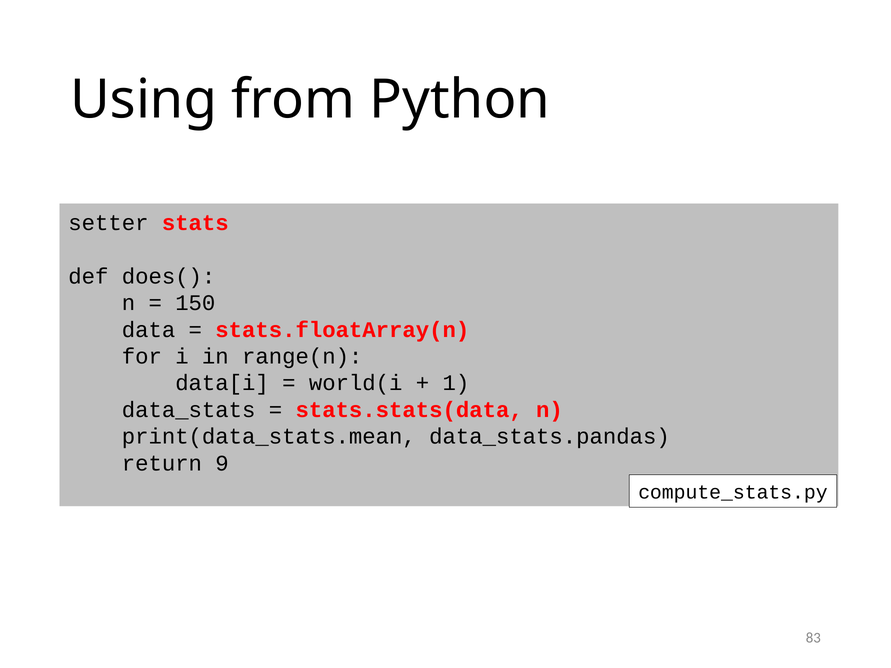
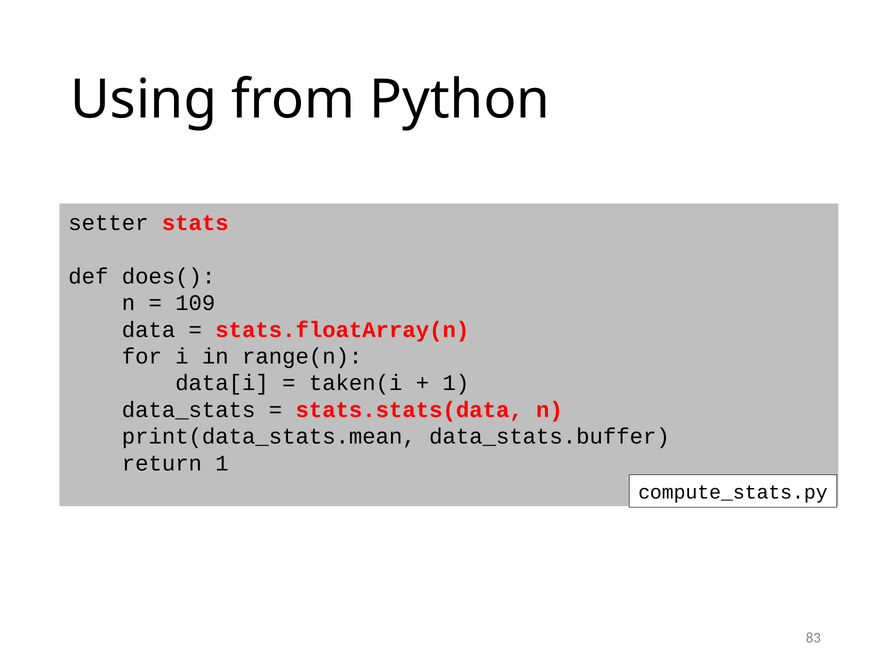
150: 150 -> 109
world(i: world(i -> taken(i
data_stats.pandas: data_stats.pandas -> data_stats.buffer
return 9: 9 -> 1
